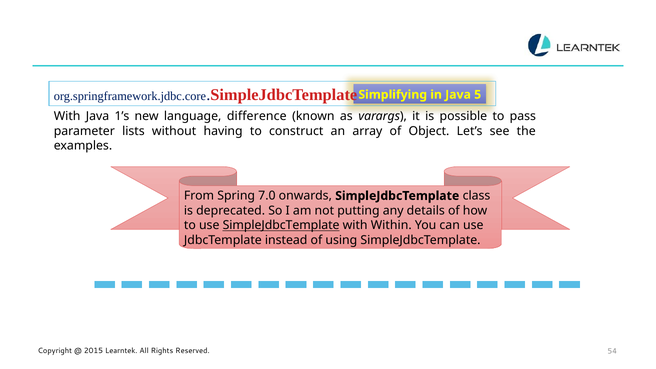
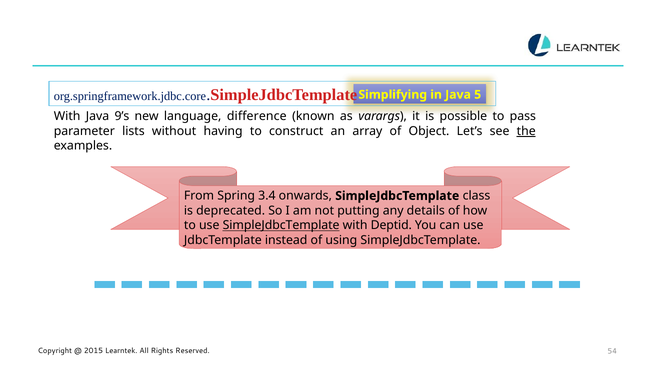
1’s: 1’s -> 9’s
the underline: none -> present
7.0: 7.0 -> 3.4
Within: Within -> Deptid
